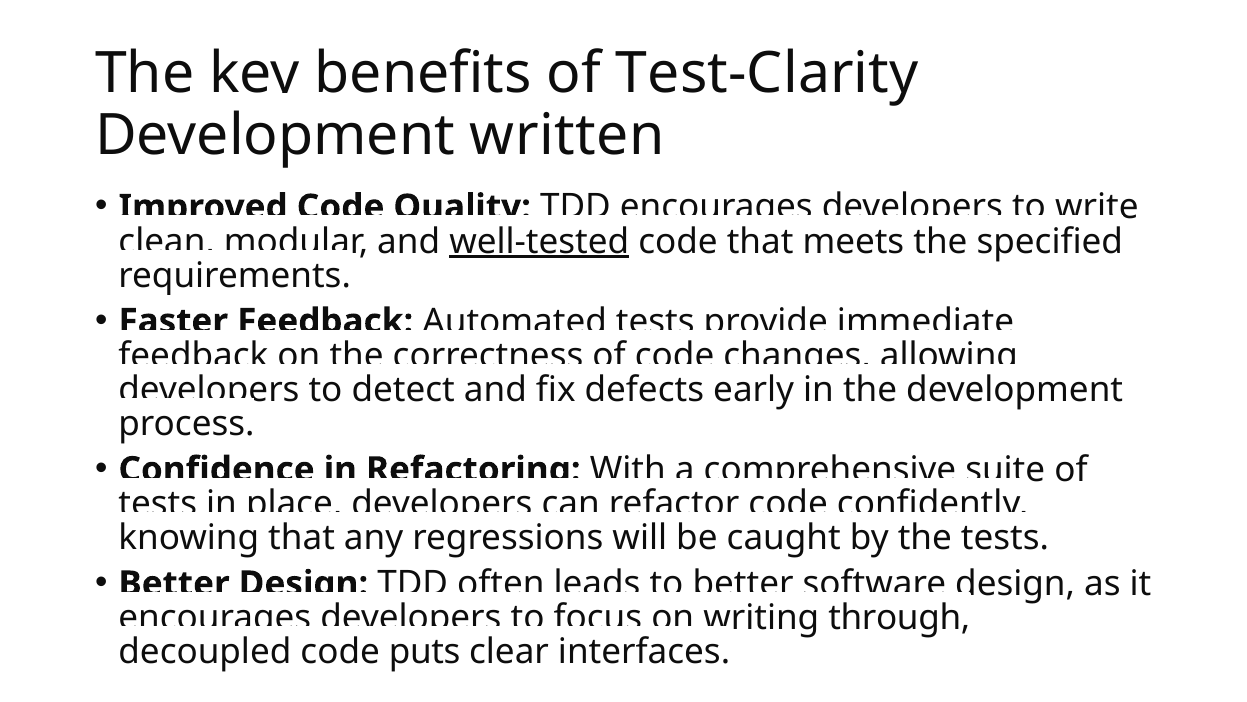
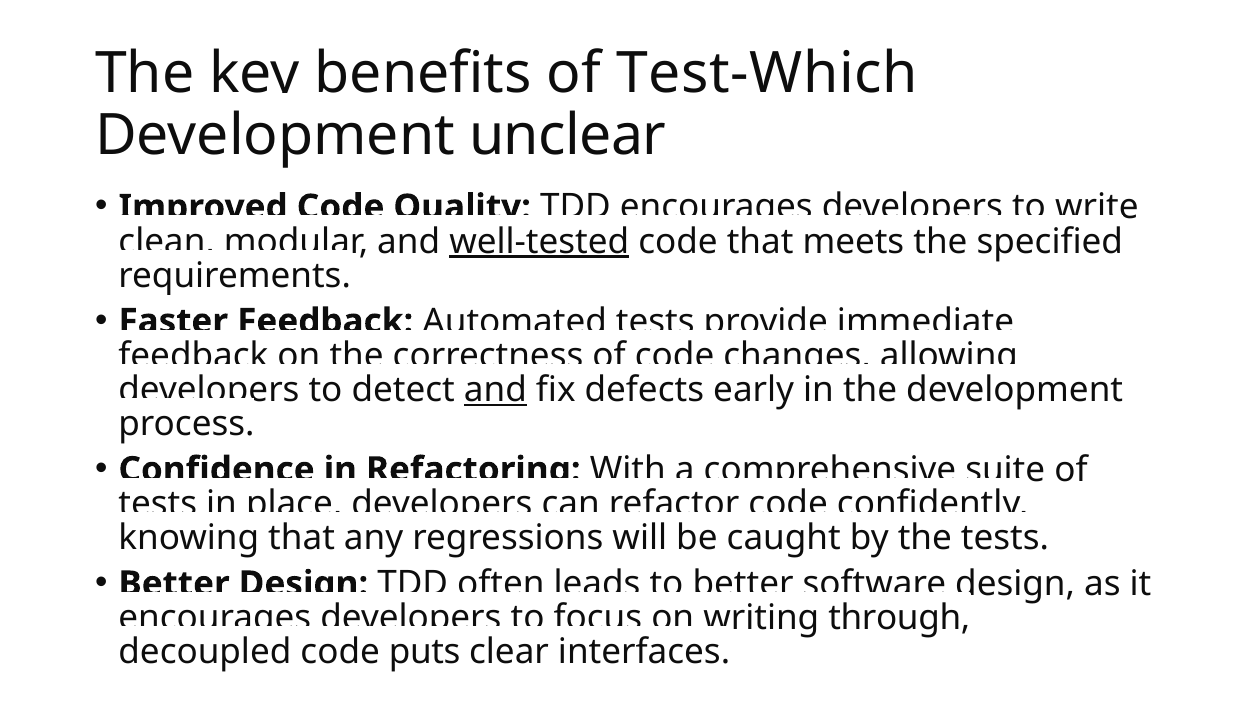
Test-Clarity: Test-Clarity -> Test-Which
written: written -> unclear
and at (495, 389) underline: none -> present
